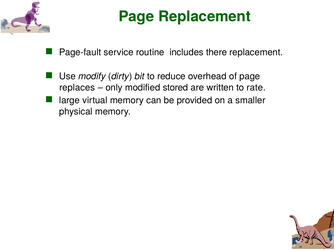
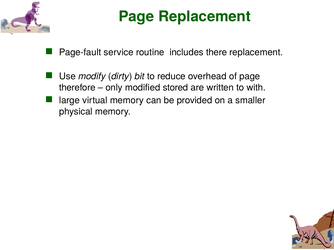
replaces: replaces -> therefore
rate: rate -> with
